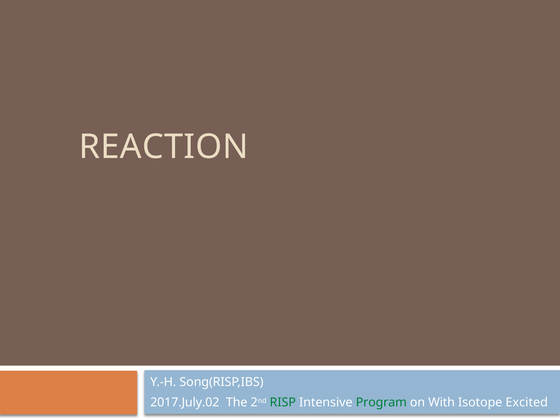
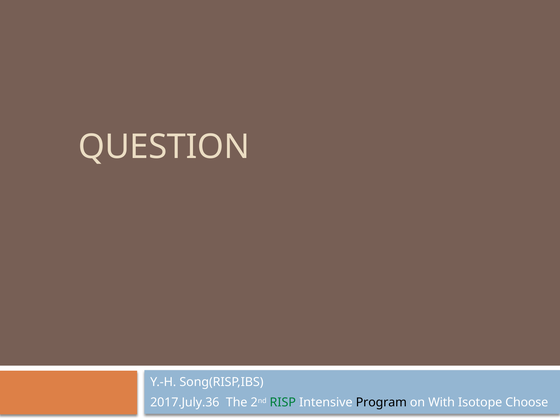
REACTION: REACTION -> QUESTION
2017.July.02: 2017.July.02 -> 2017.July.36
Program colour: green -> black
Excited: Excited -> Choose
